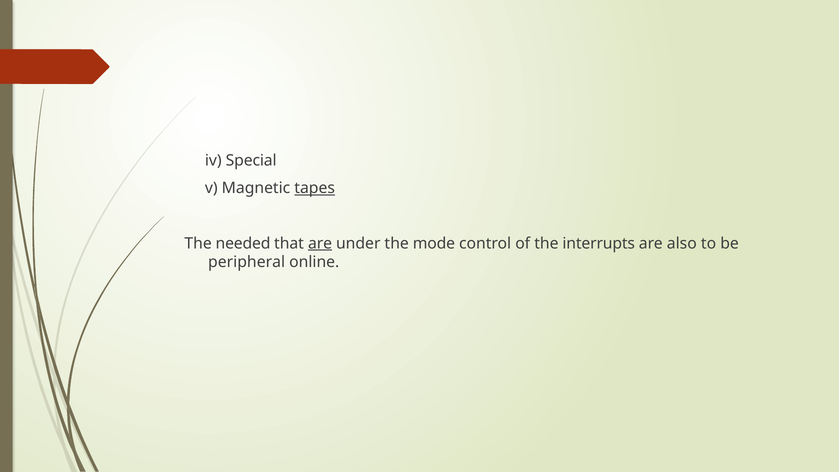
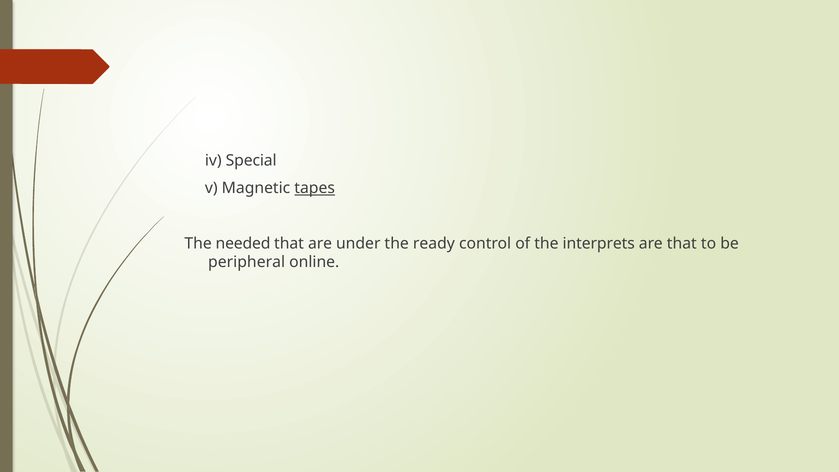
are at (320, 243) underline: present -> none
mode: mode -> ready
interrupts: interrupts -> interprets
are also: also -> that
